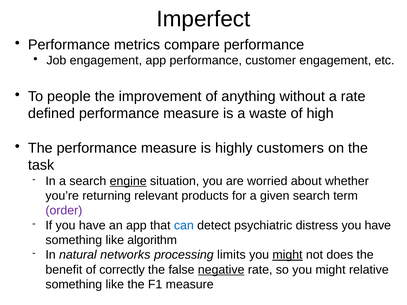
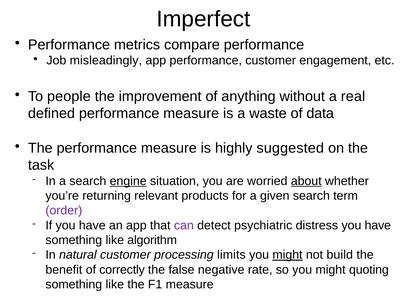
Job engagement: engagement -> misleadingly
a rate: rate -> real
high: high -> data
customers: customers -> suggested
about underline: none -> present
can colour: blue -> purple
natural networks: networks -> customer
does: does -> build
negative underline: present -> none
relative: relative -> quoting
